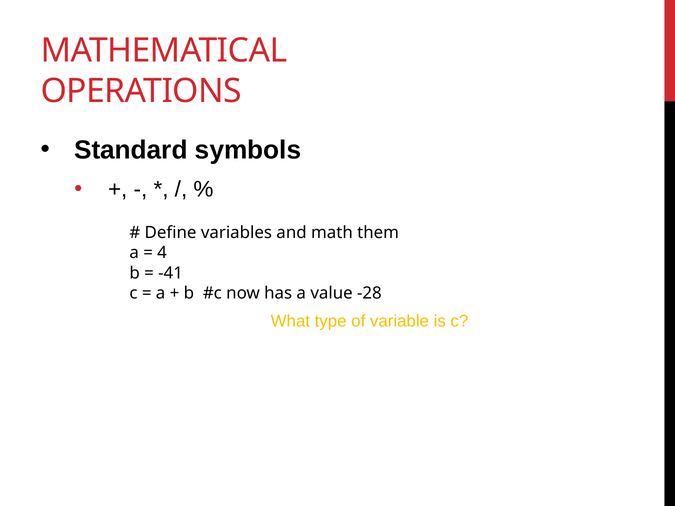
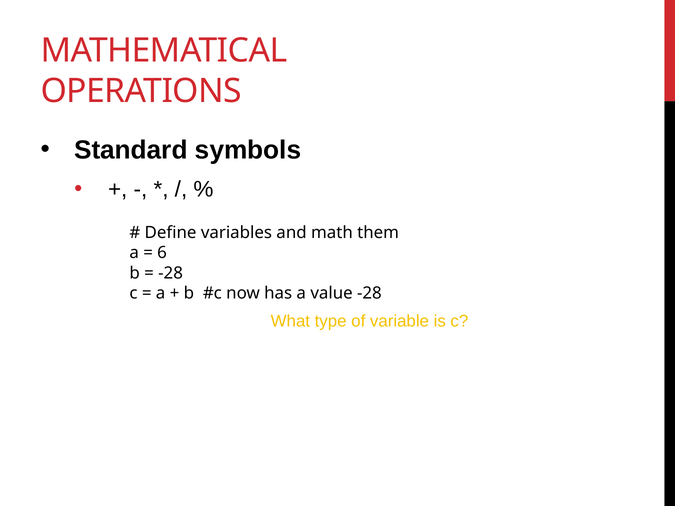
4: 4 -> 6
-41 at (171, 273): -41 -> -28
